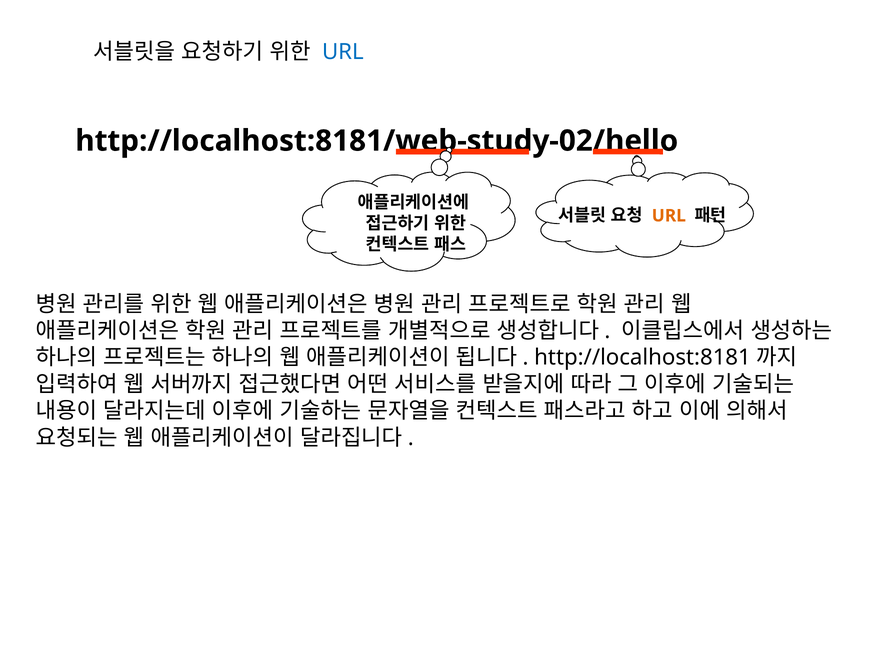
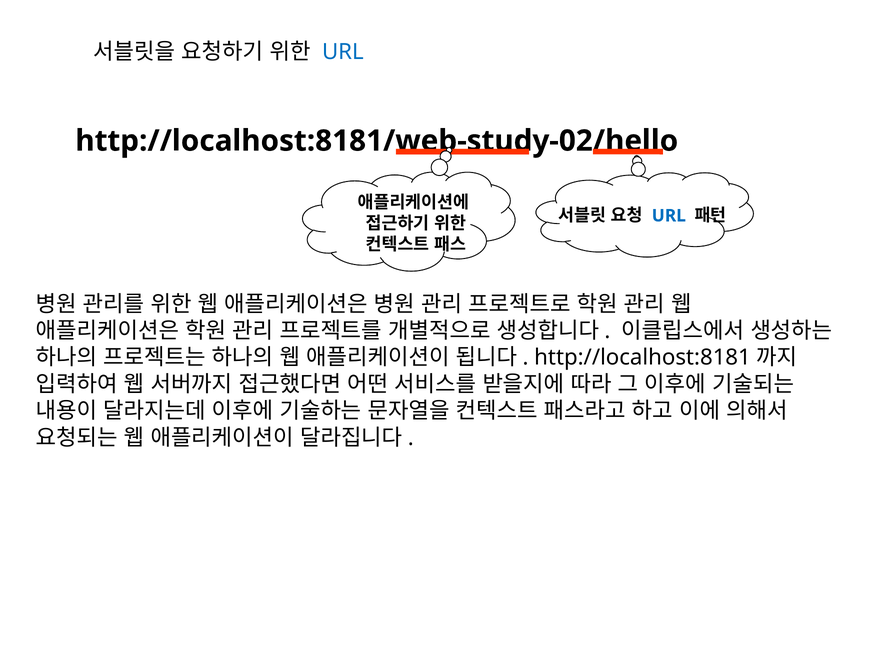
URL at (669, 216) colour: orange -> blue
